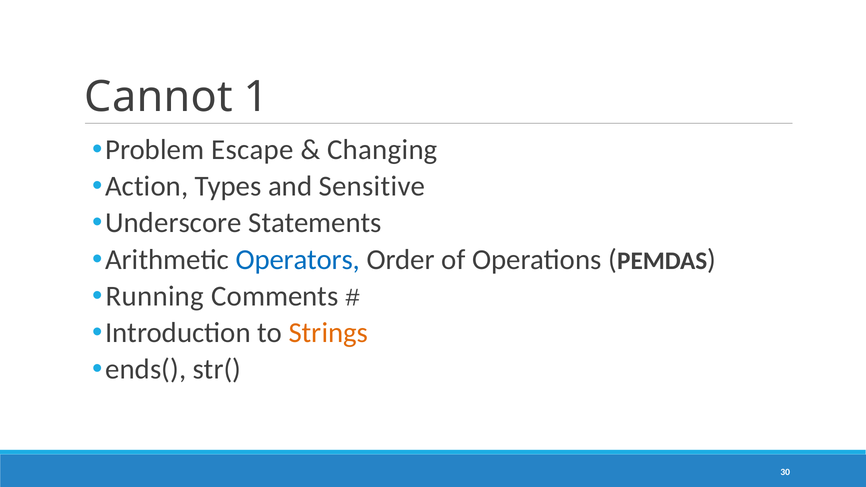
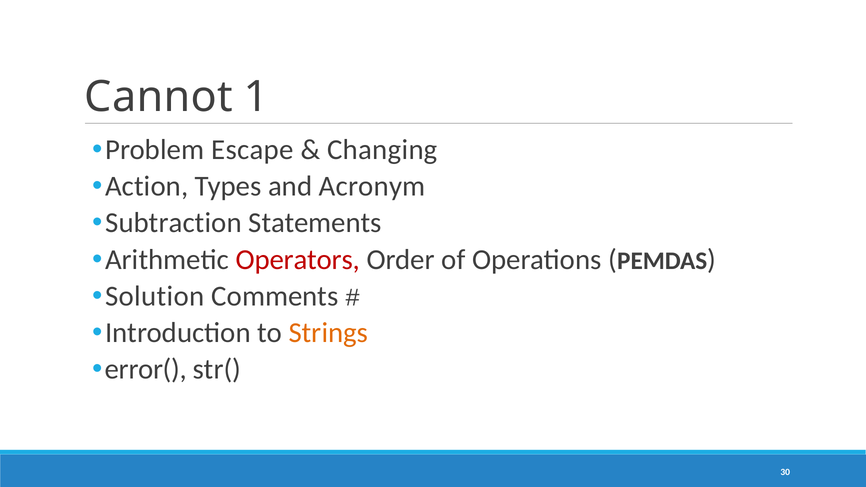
Sensitive: Sensitive -> Acronym
Underscore: Underscore -> Subtraction
Operators colour: blue -> red
Running: Running -> Solution
ends(: ends( -> error(
